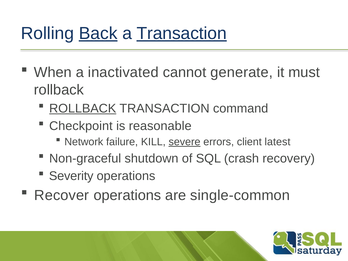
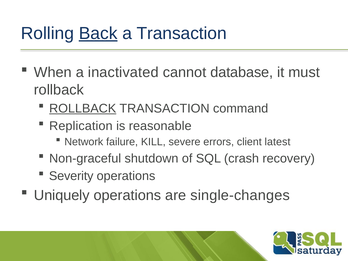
Transaction at (182, 33) underline: present -> none
generate: generate -> database
Checkpoint: Checkpoint -> Replication
severe underline: present -> none
Recover: Recover -> Uniquely
single-common: single-common -> single-changes
